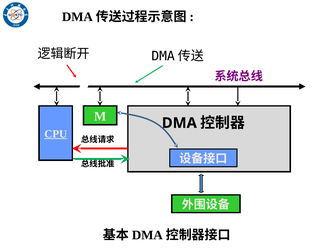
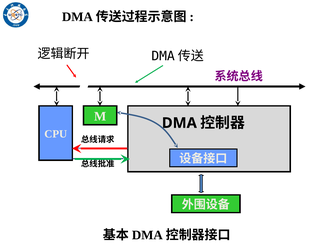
CPU underline: present -> none
